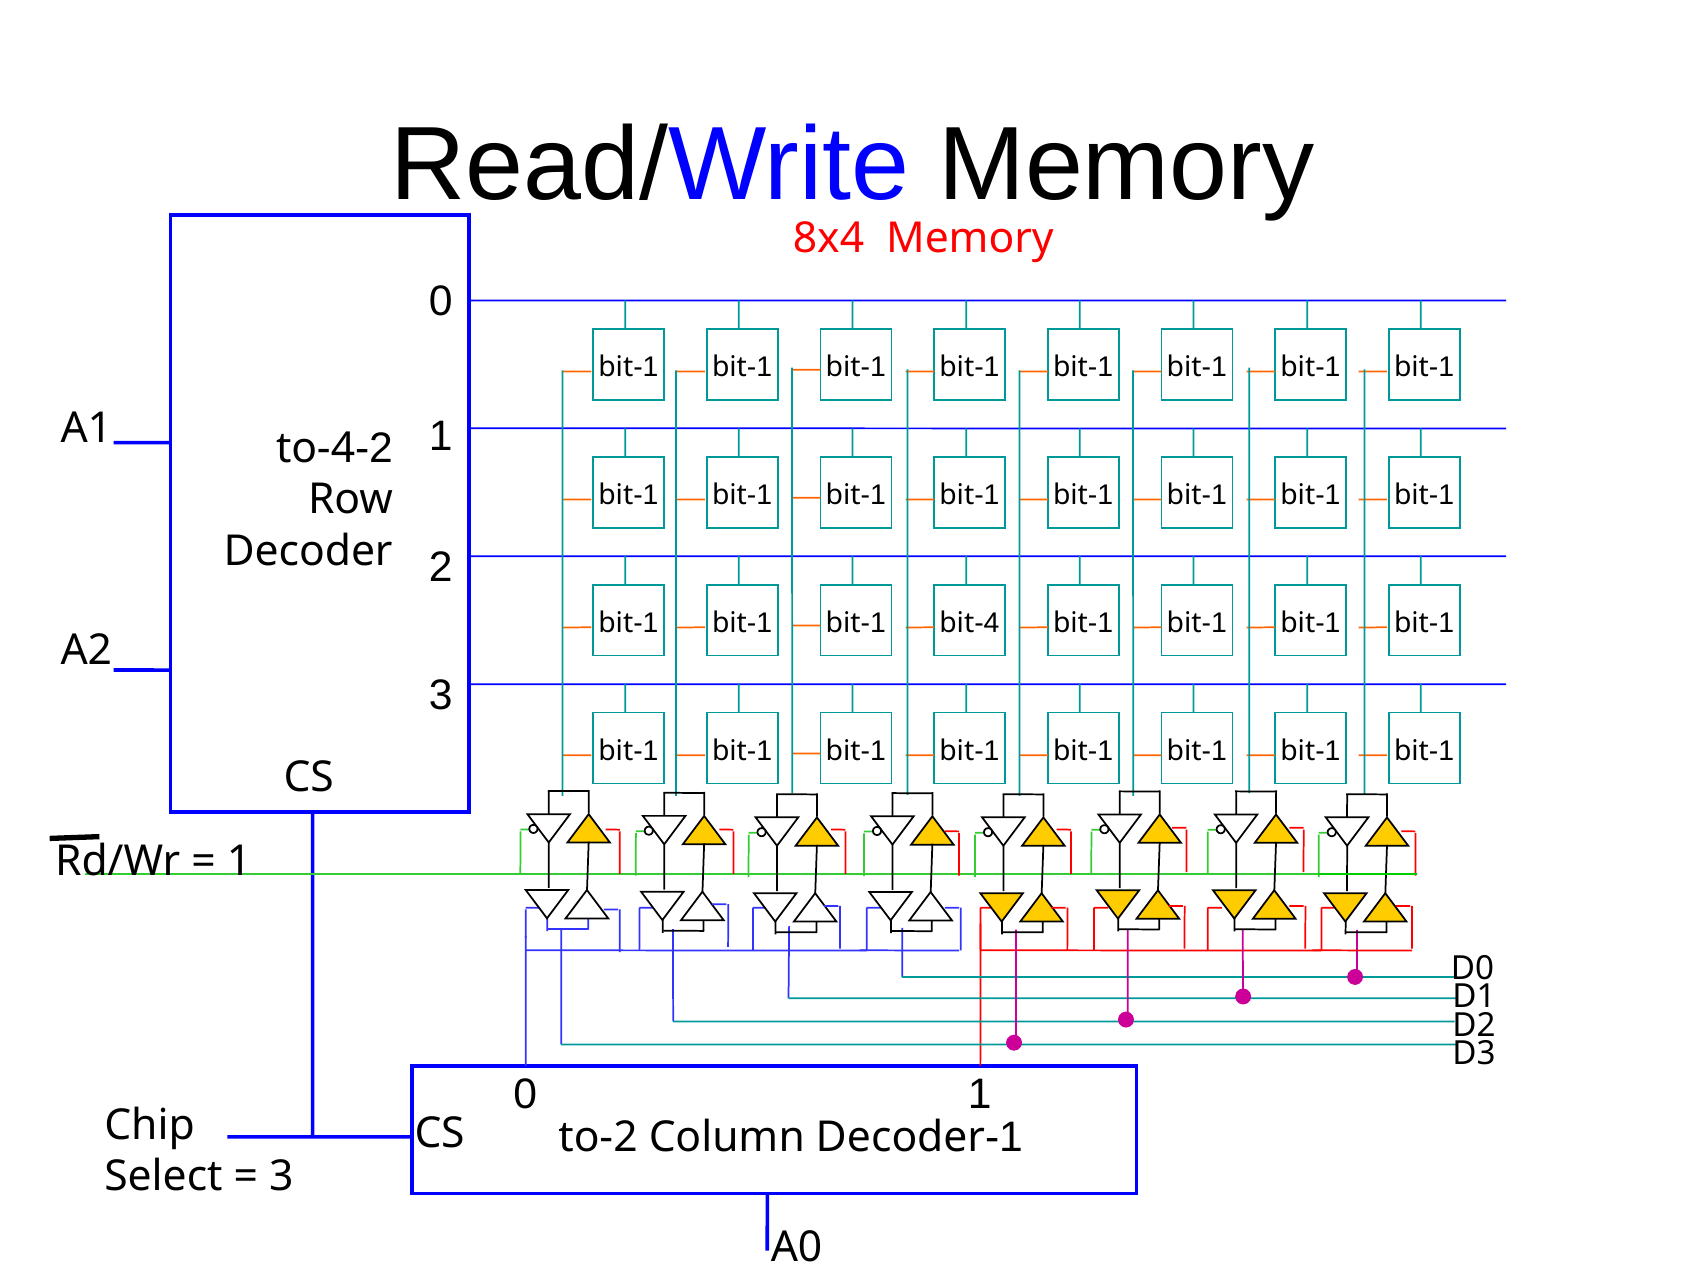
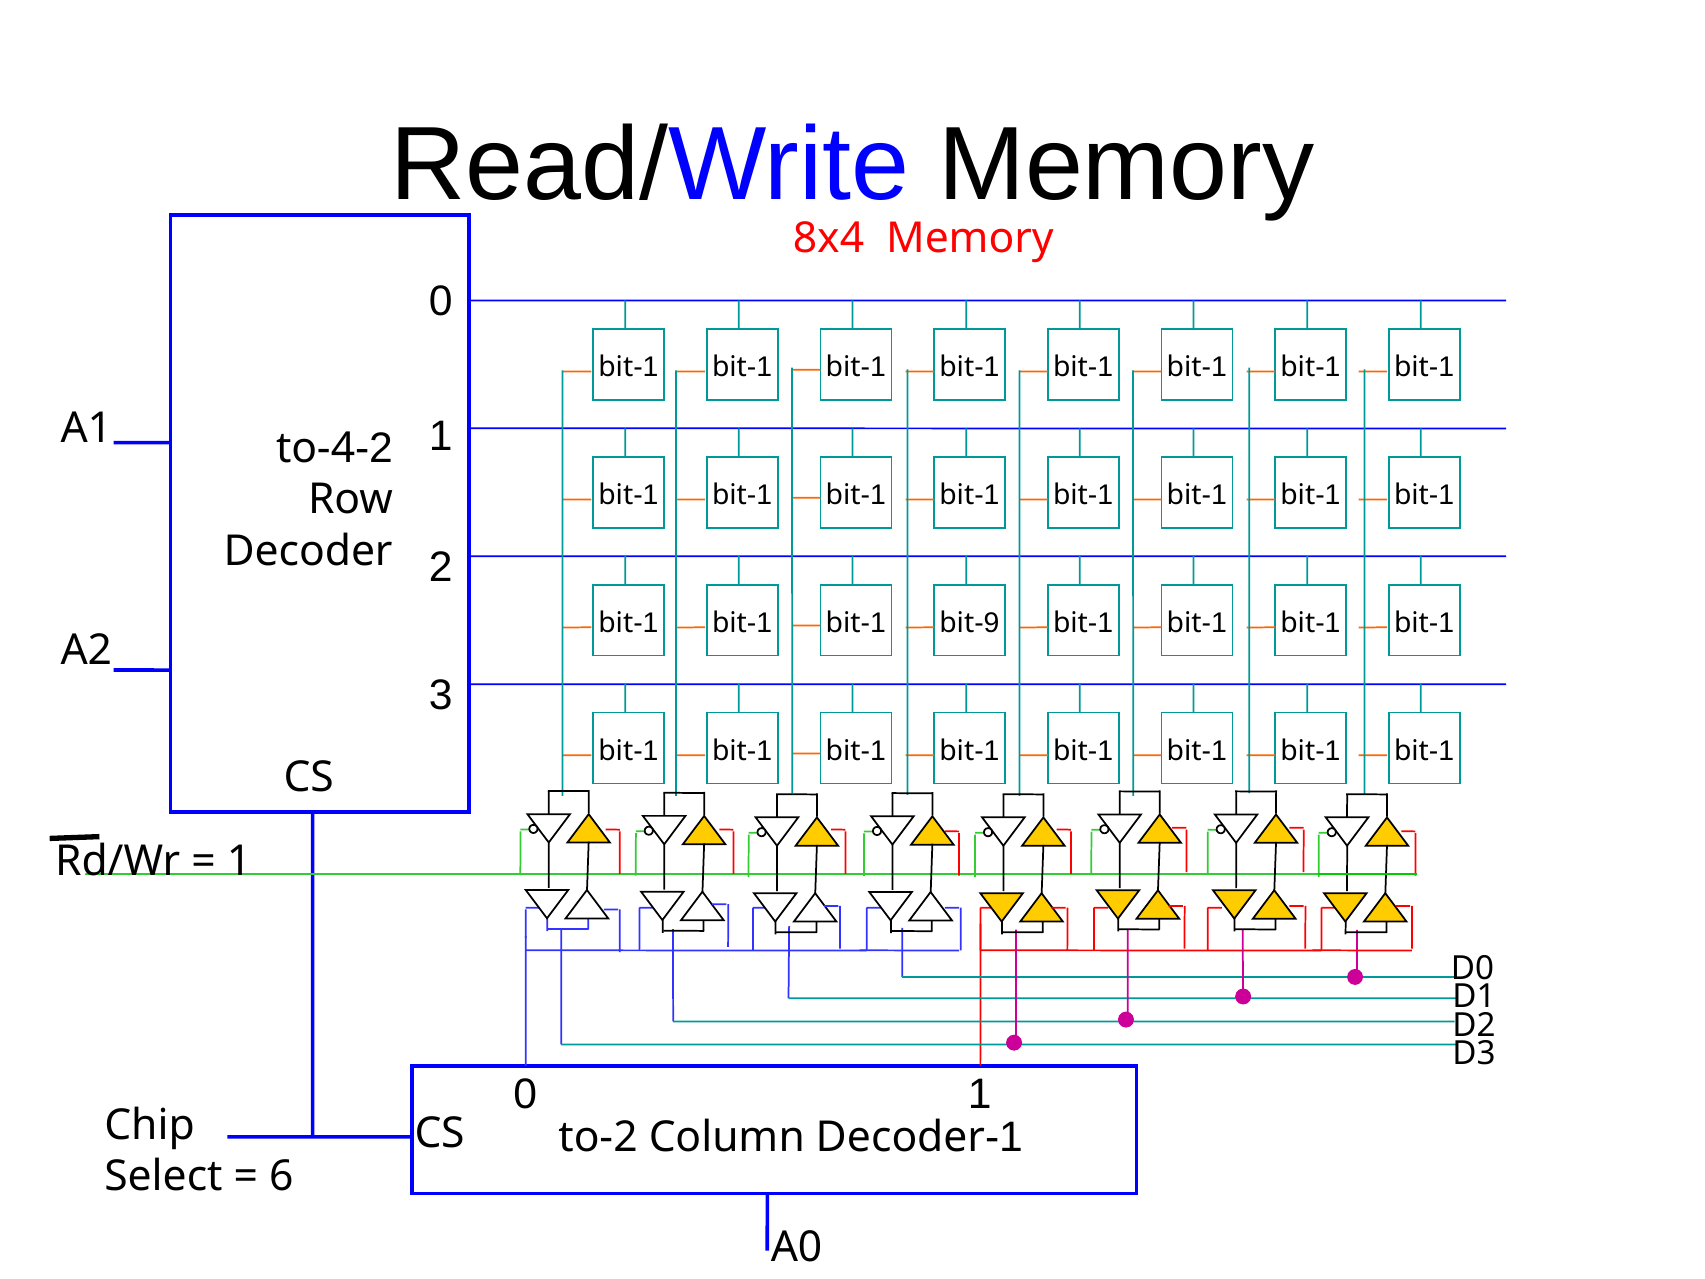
4: 4 -> 9
3 at (281, 1176): 3 -> 6
